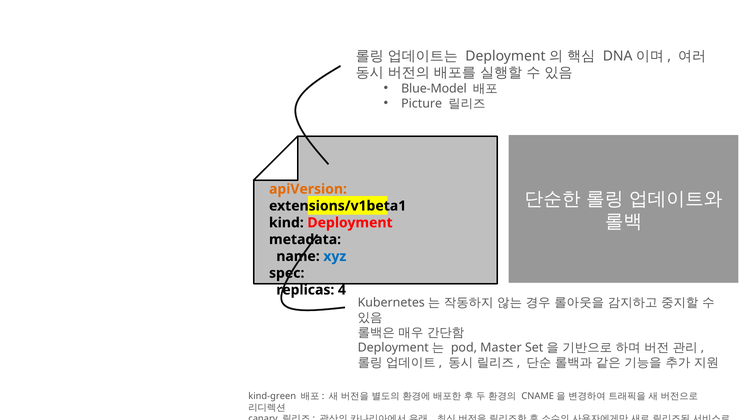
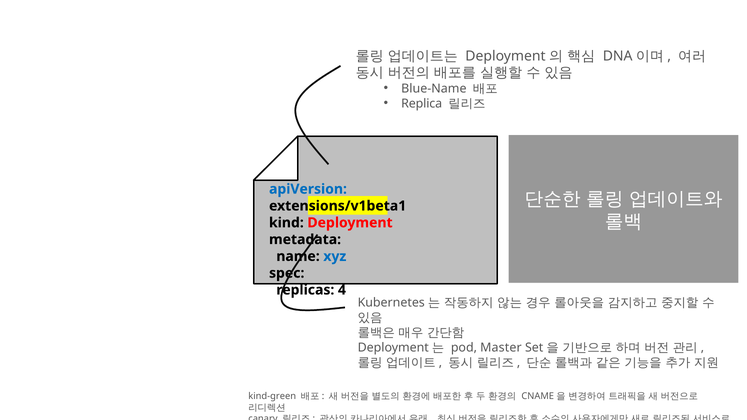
Blue-Model: Blue-Model -> Blue-Name
Picture: Picture -> Replica
apiVersion colour: orange -> blue
